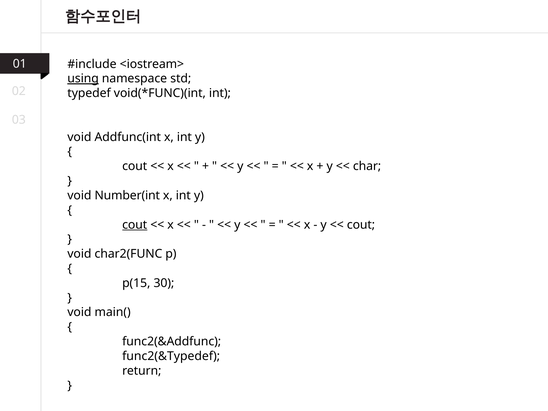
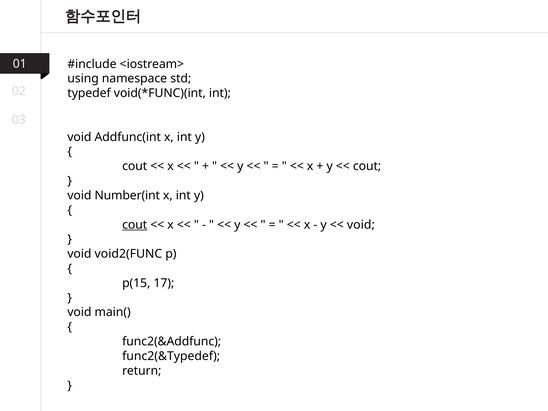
using underline: present -> none
char at (367, 166): char -> cout
cout at (361, 225): cout -> void
char2(FUNC: char2(FUNC -> void2(FUNC
30: 30 -> 17
